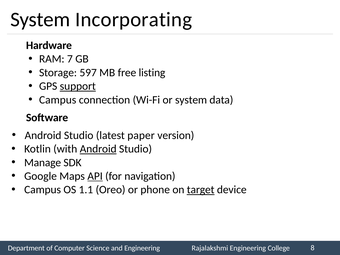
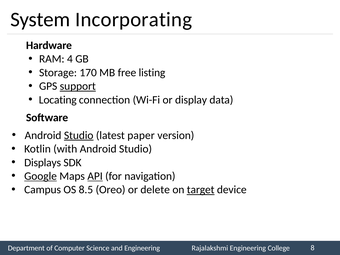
7: 7 -> 4
597: 597 -> 170
Campus at (58, 100): Campus -> Locating
or system: system -> display
Studio at (79, 135) underline: none -> present
Android at (98, 149) underline: present -> none
Manage: Manage -> Displays
Google underline: none -> present
1.1: 1.1 -> 8.5
phone: phone -> delete
